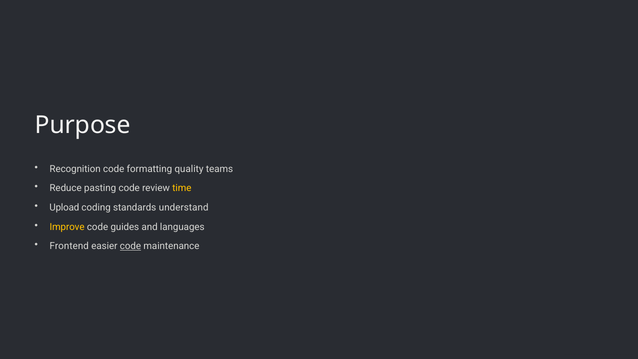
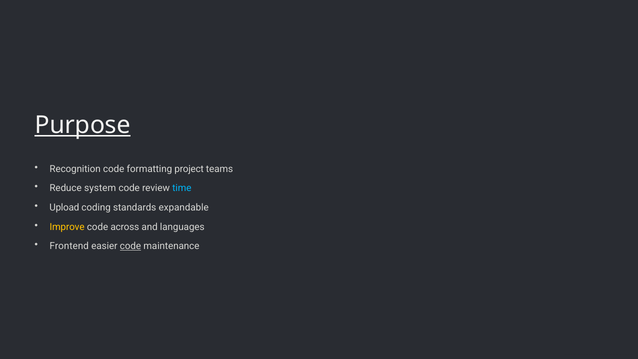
Purpose underline: none -> present
quality: quality -> project
pasting: pasting -> system
time colour: yellow -> light blue
understand: understand -> expandable
guides: guides -> across
